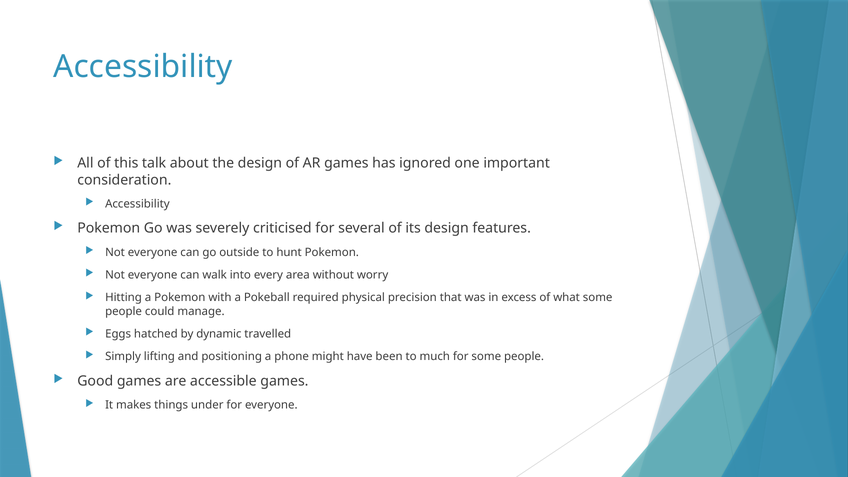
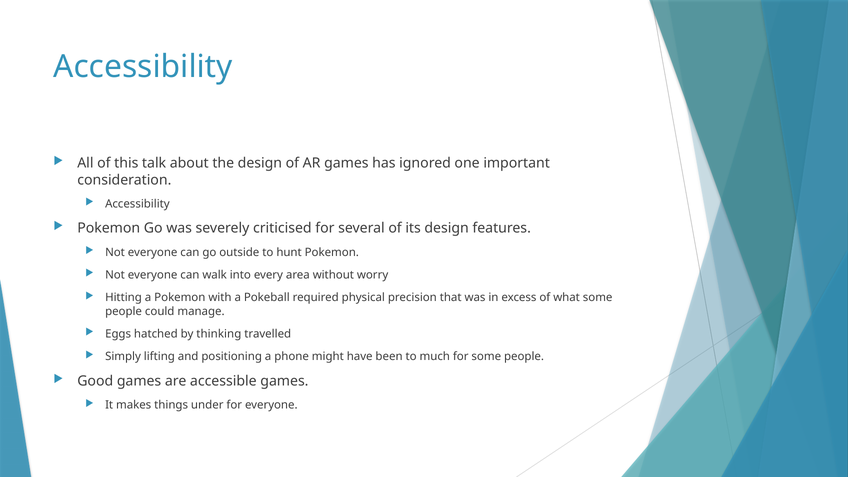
dynamic: dynamic -> thinking
